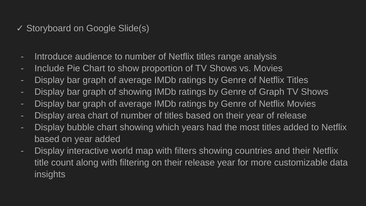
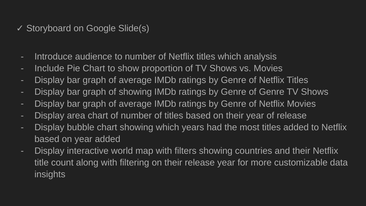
titles range: range -> which
of Graph: Graph -> Genre
